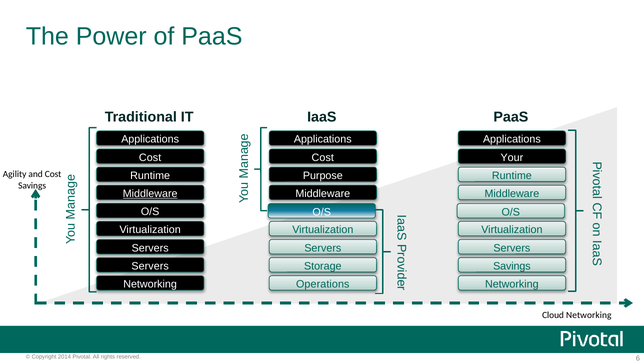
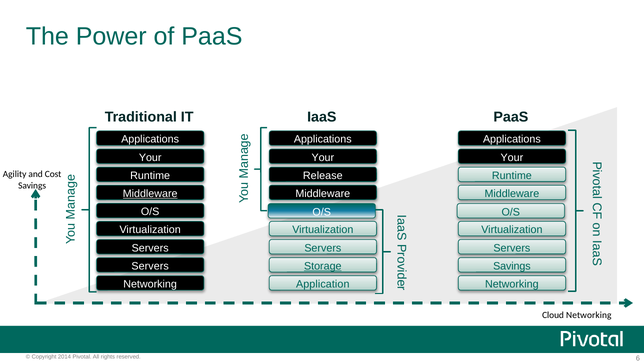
Cost at (150, 158): Cost -> Your
Cost at (323, 158): Cost -> Your
Purpose: Purpose -> Release
Storage underline: none -> present
Operations: Operations -> Application
